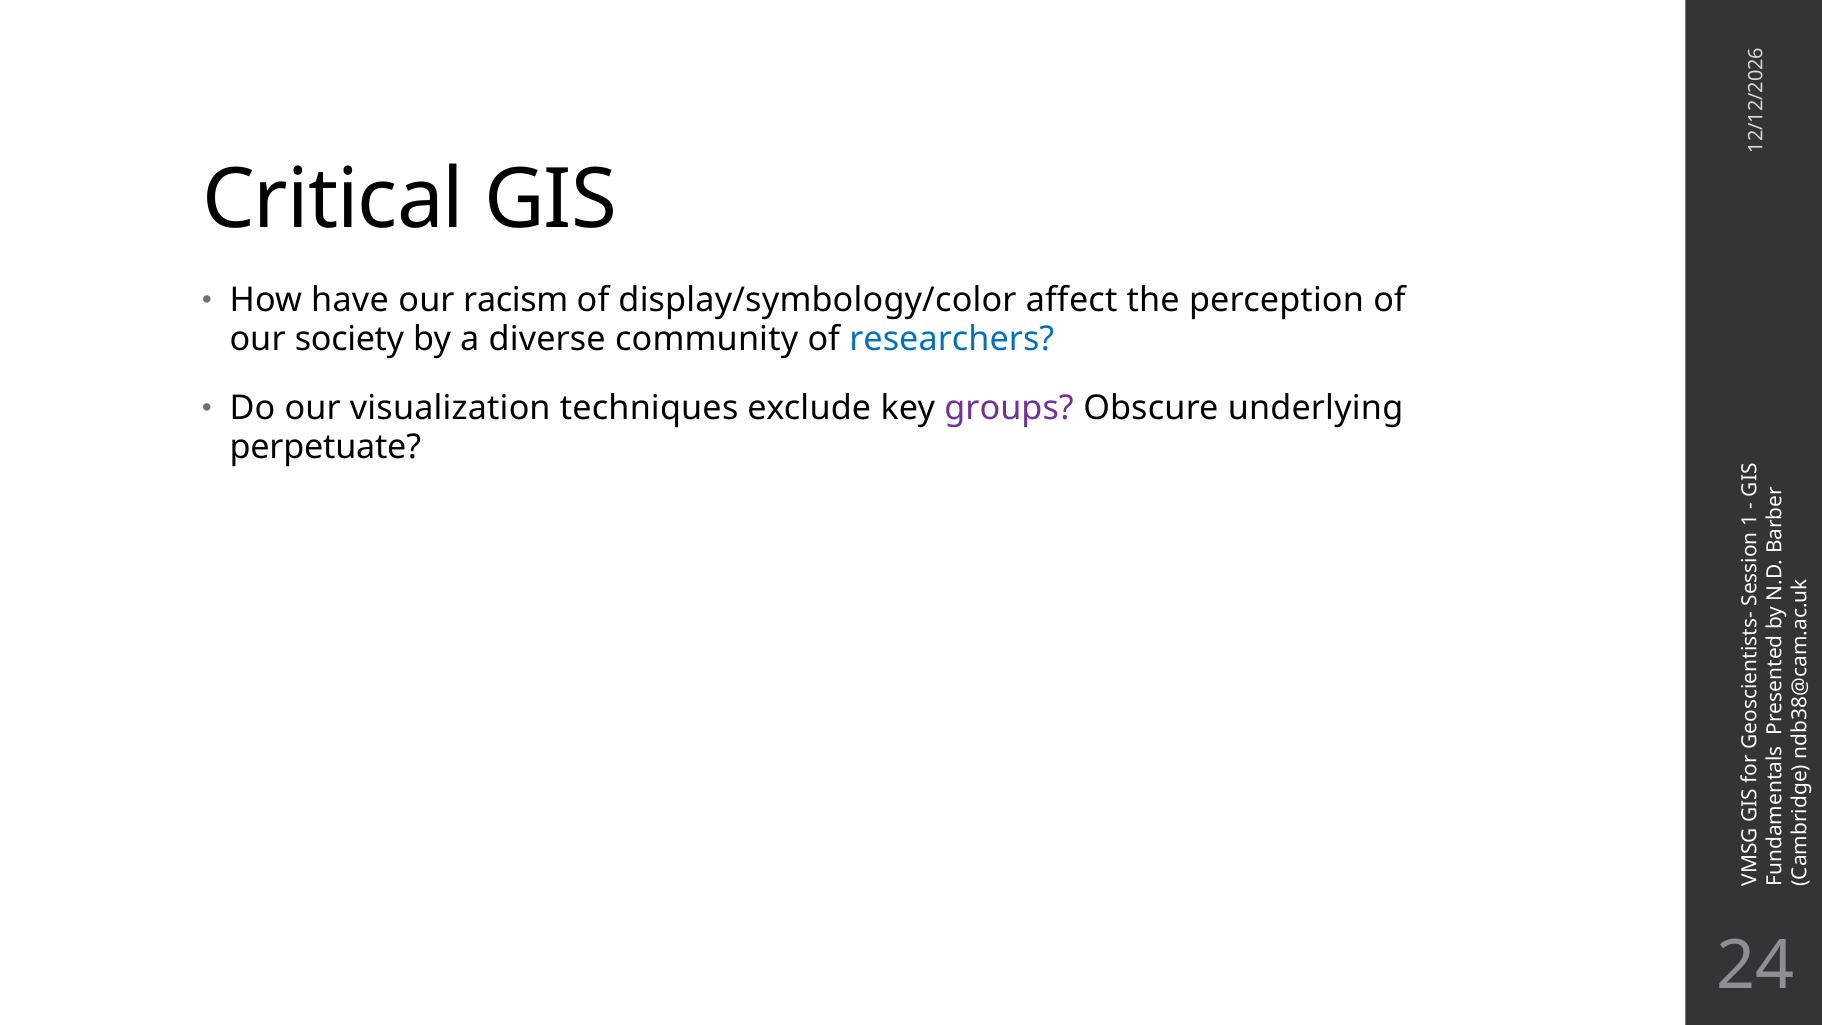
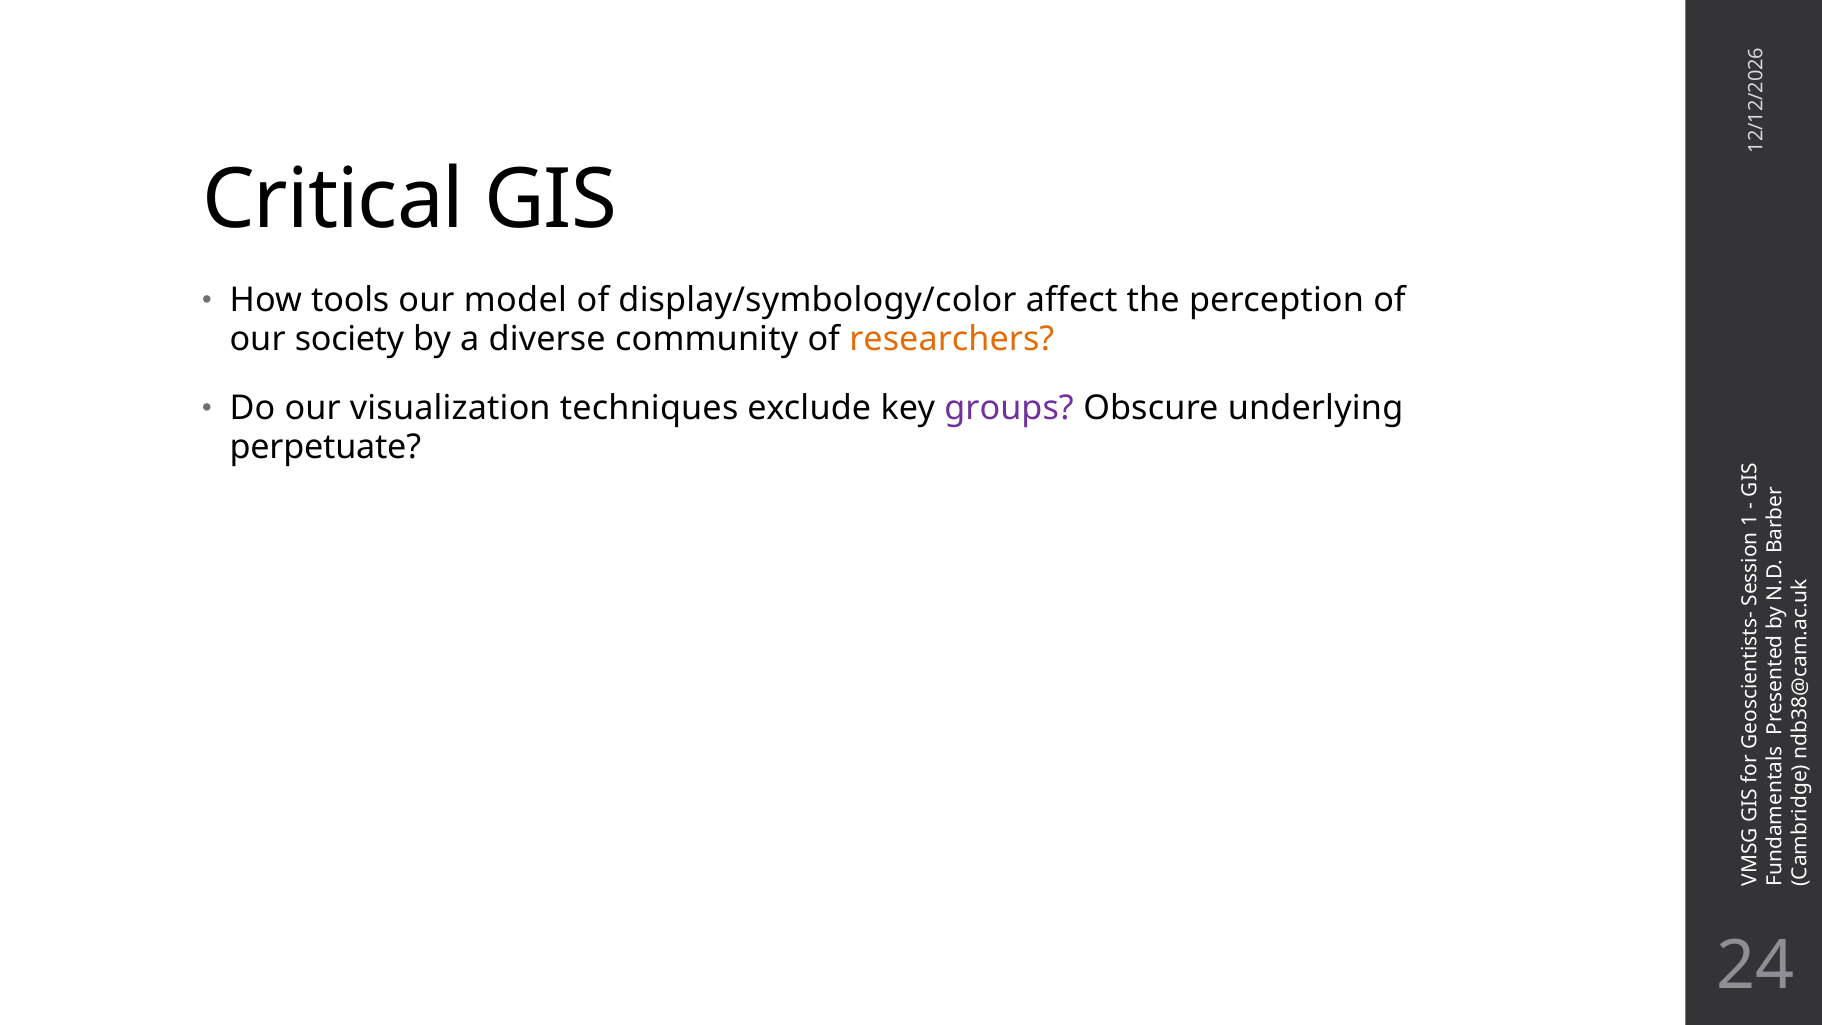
have: have -> tools
racism: racism -> model
researchers colour: blue -> orange
